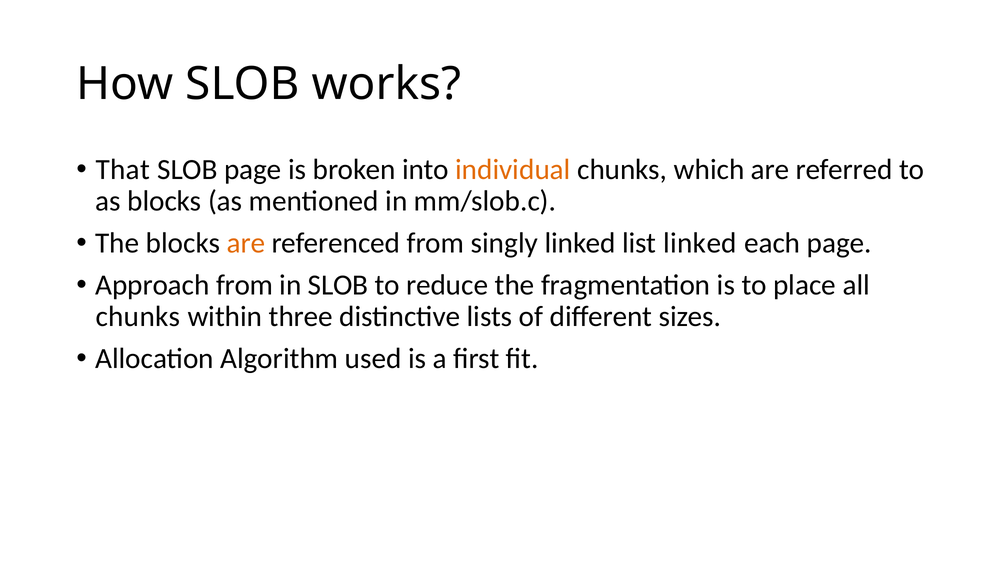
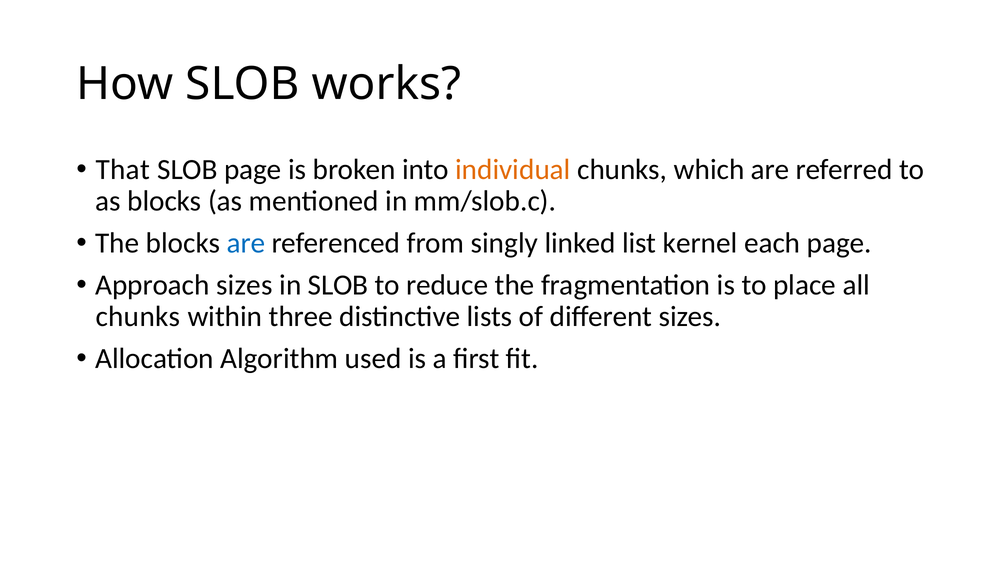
are at (246, 243) colour: orange -> blue
list linked: linked -> kernel
Approach from: from -> sizes
